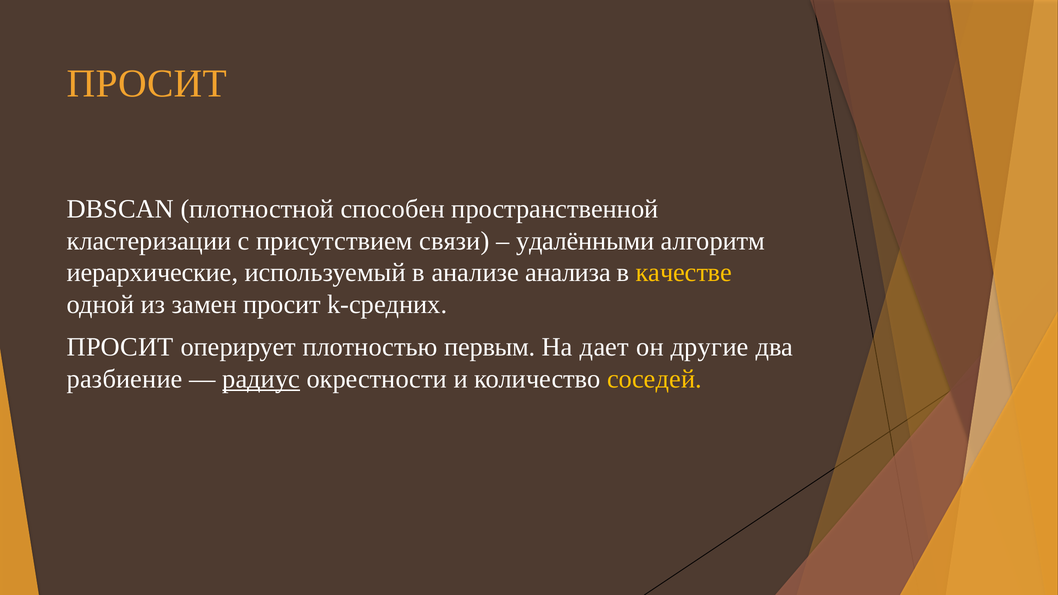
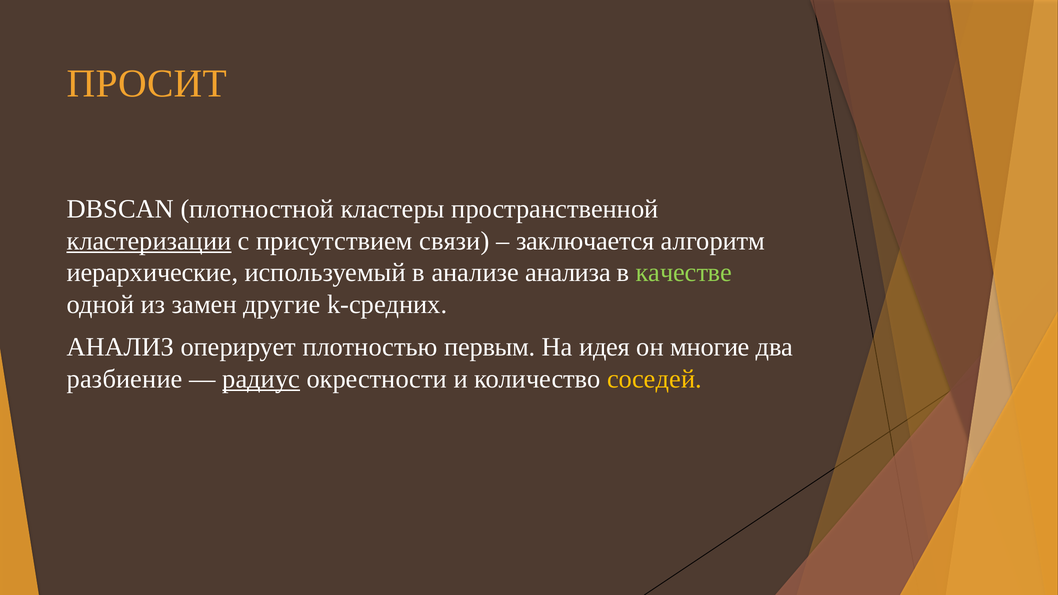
способен: способен -> кластеры
кластеризации underline: none -> present
удалёнными: удалёнными -> заключается
качестве colour: yellow -> light green
замен просит: просит -> другие
ПРОСИТ at (120, 347): ПРОСИТ -> АНАЛИЗ
дает: дает -> идея
другие: другие -> многие
